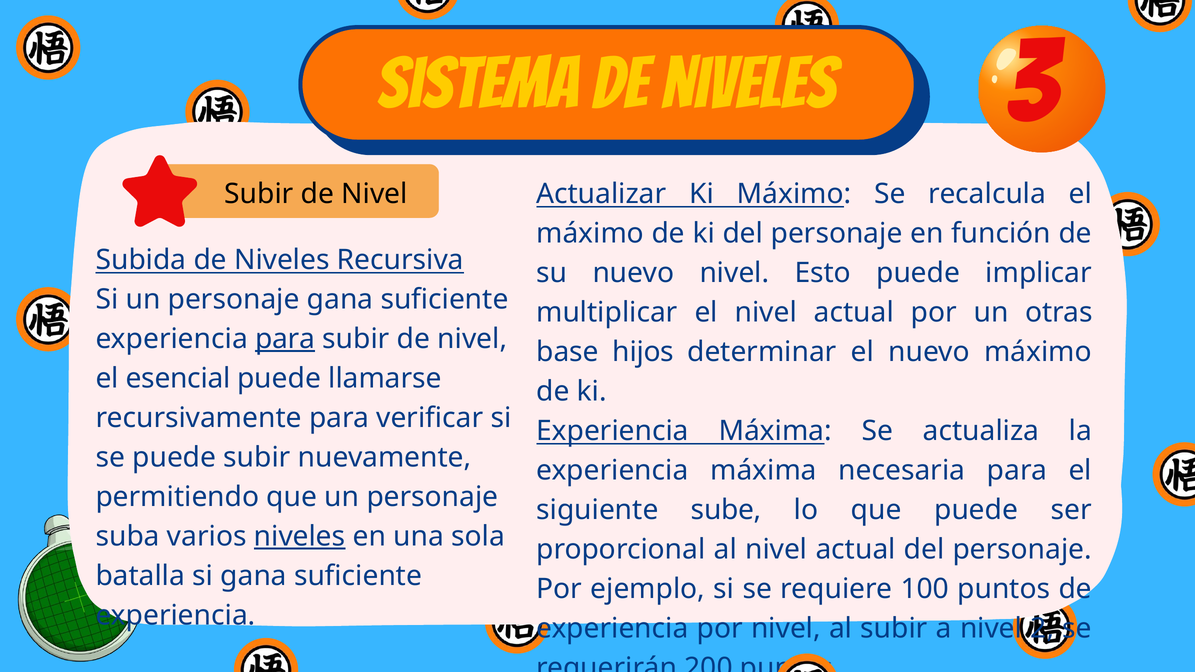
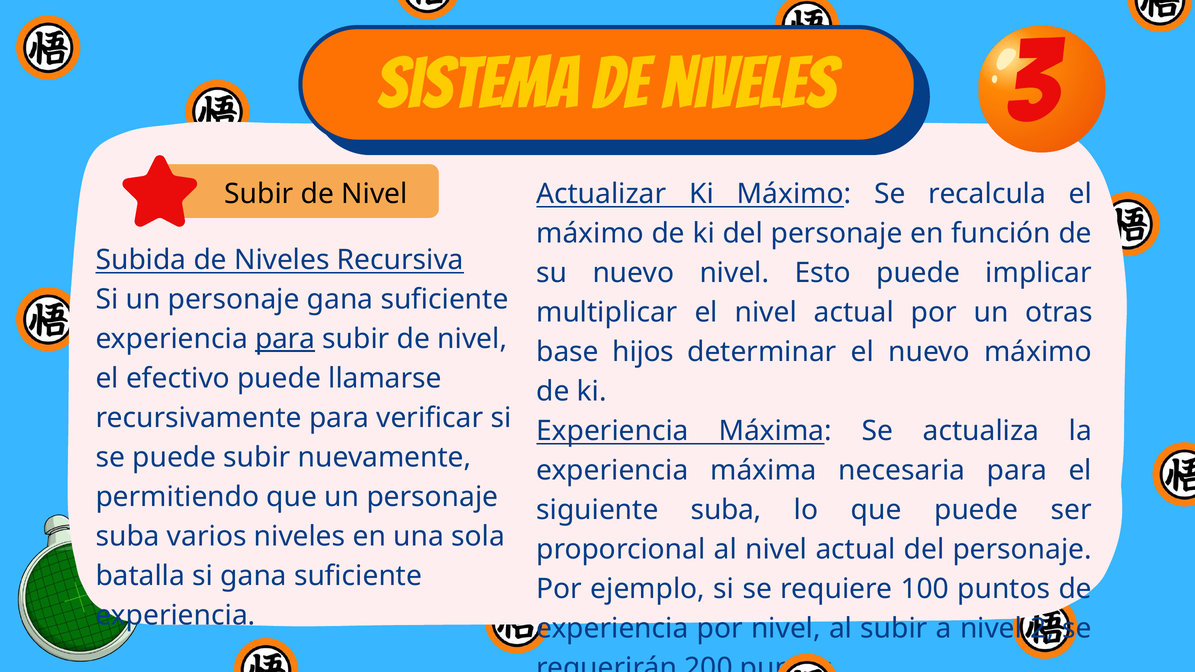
esencial: esencial -> efectivo
siguiente sube: sube -> suba
niveles at (300, 537) underline: present -> none
